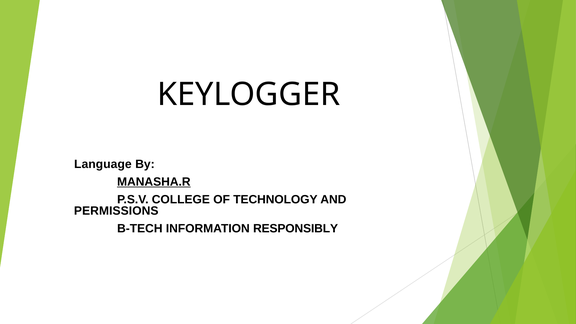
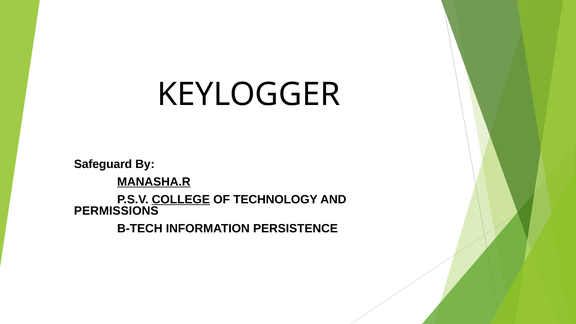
Language: Language -> Safeguard
COLLEGE underline: none -> present
RESPONSIBLY: RESPONSIBLY -> PERSISTENCE
